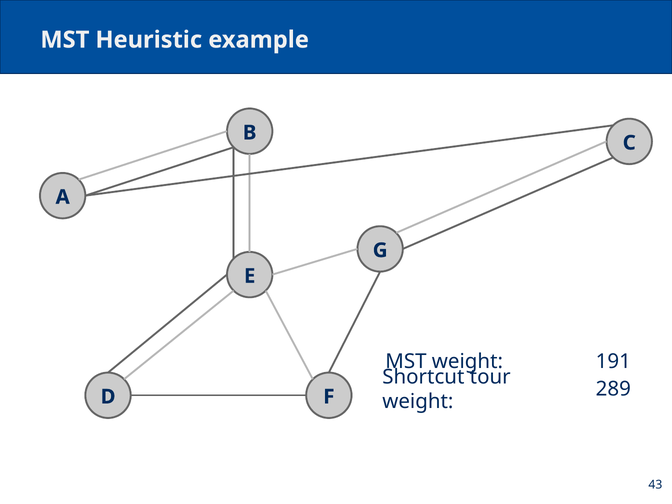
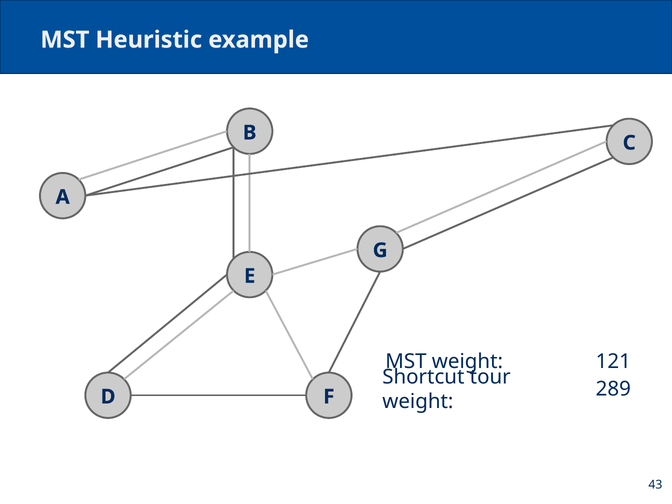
191: 191 -> 121
